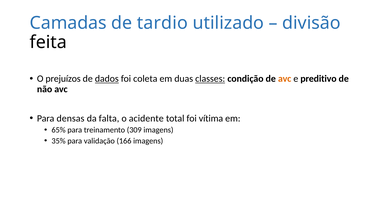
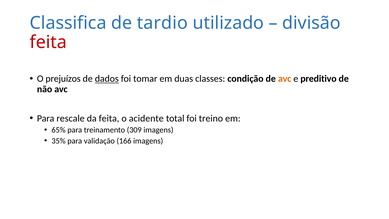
Camadas: Camadas -> Classifica
feita at (48, 42) colour: black -> red
coleta: coleta -> tomar
classes underline: present -> none
densas: densas -> rescale
da falta: falta -> feita
vítima: vítima -> treino
